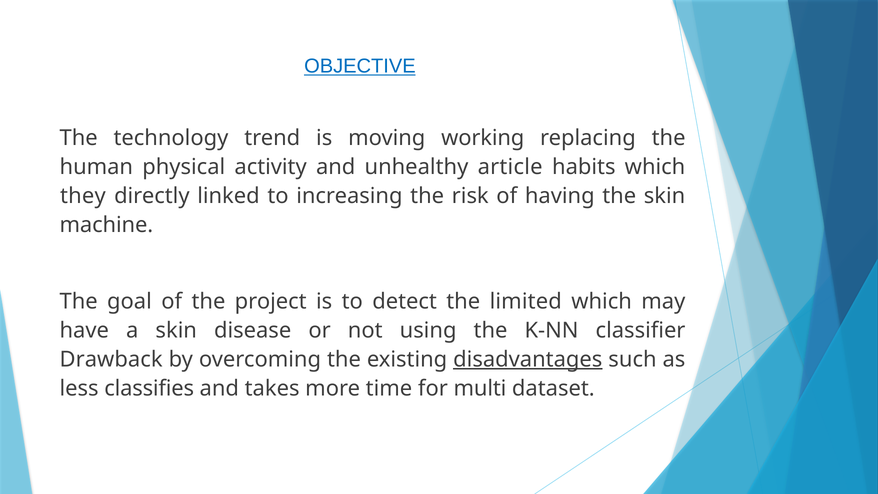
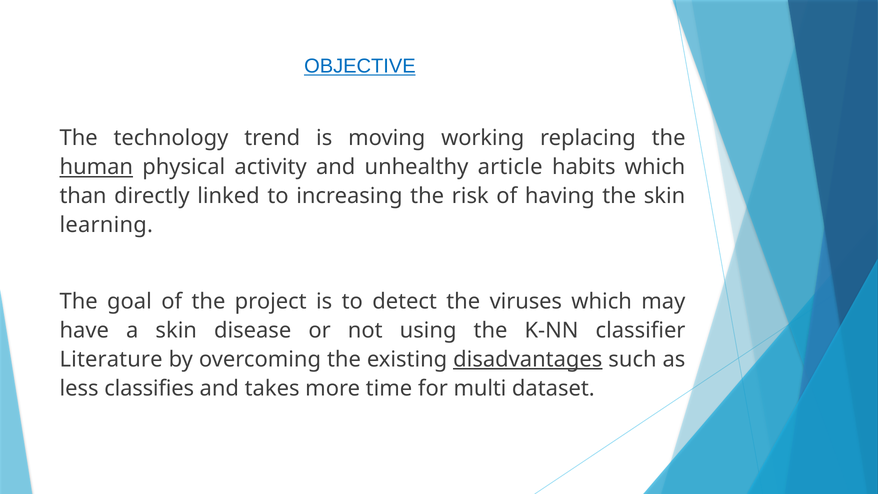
human underline: none -> present
they: they -> than
machine: machine -> learning
limited: limited -> viruses
Drawback: Drawback -> Literature
